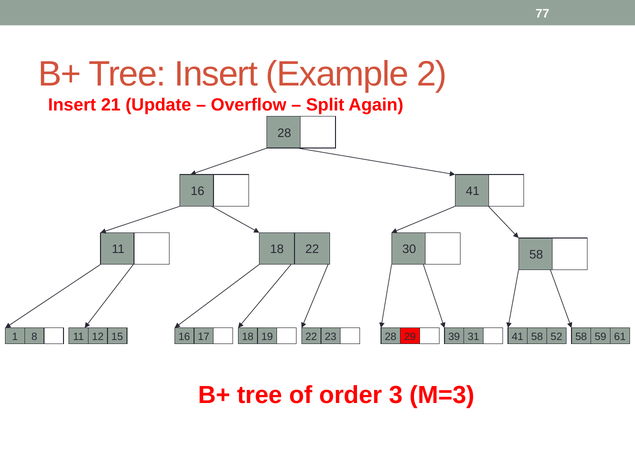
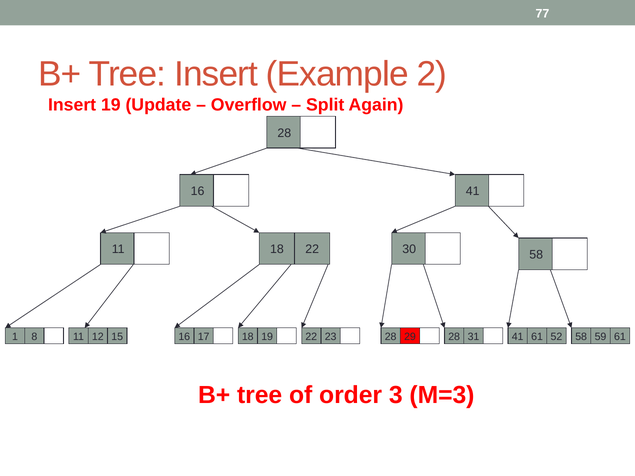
Insert 21: 21 -> 19
29 39: 39 -> 28
41 58: 58 -> 61
